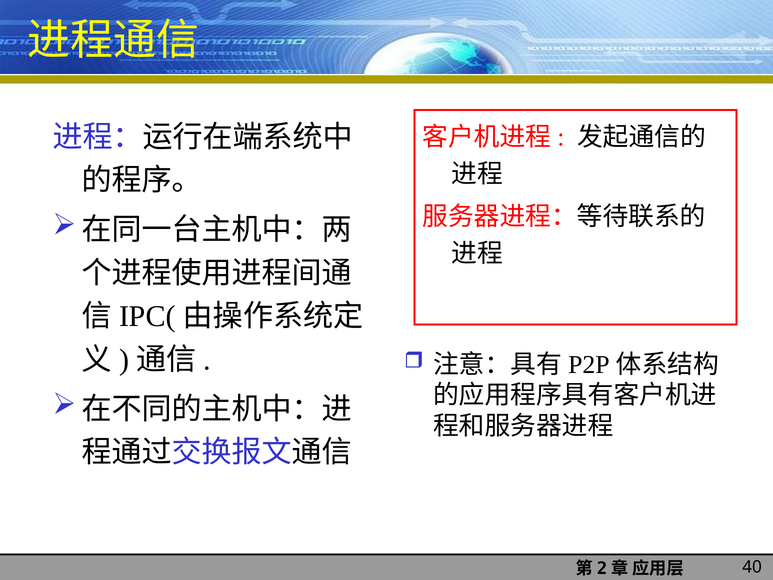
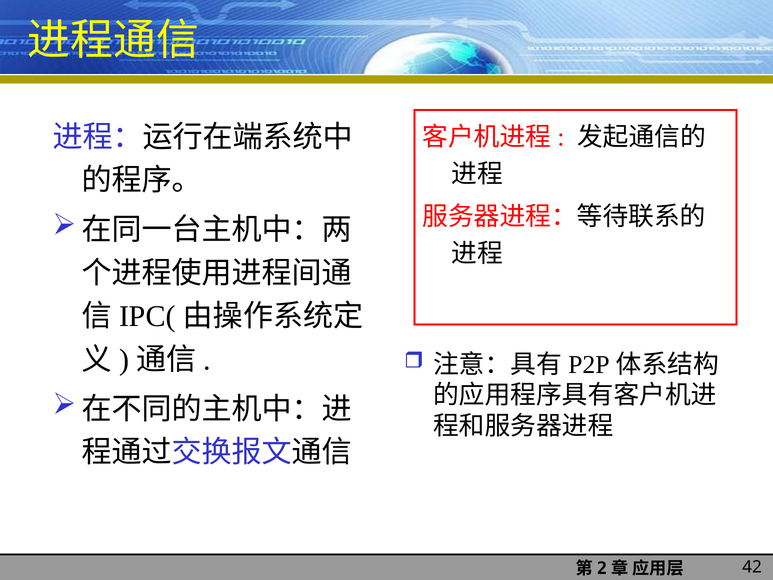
40: 40 -> 42
